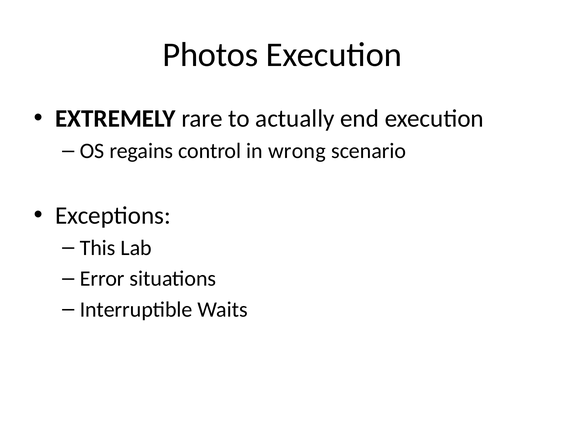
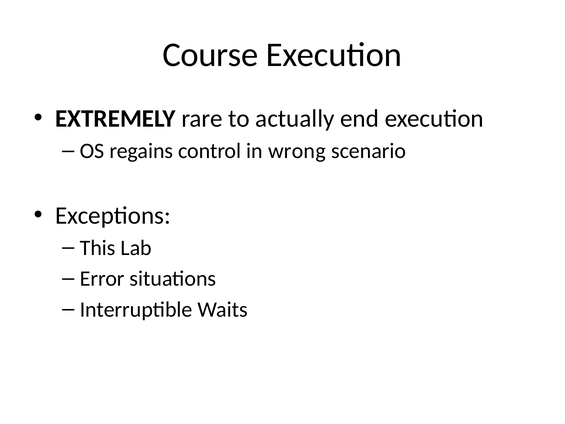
Photos: Photos -> Course
